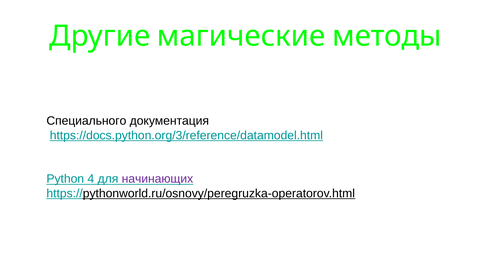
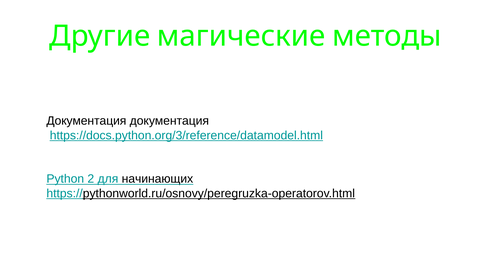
Специального at (86, 121): Специального -> Документация
4: 4 -> 2
начинающих colour: purple -> black
